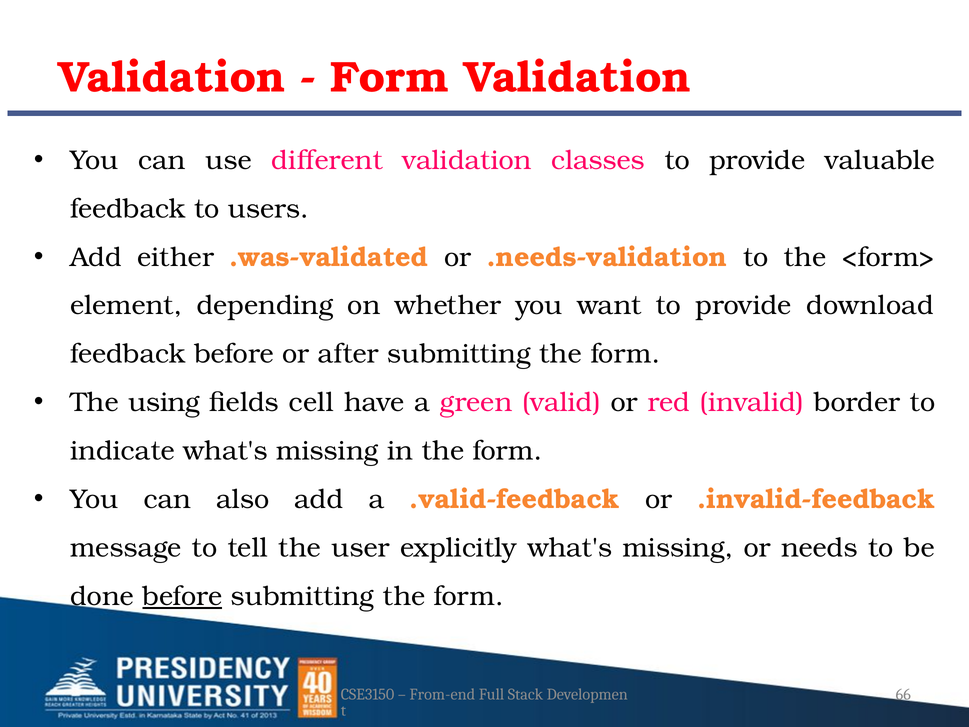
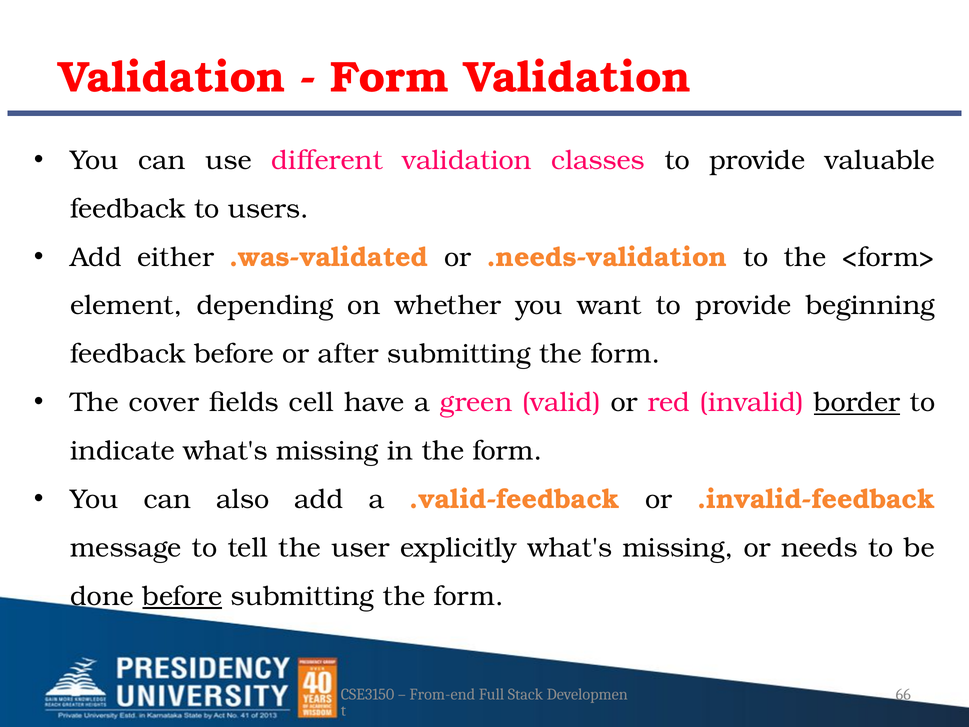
download: download -> beginning
using: using -> cover
border underline: none -> present
